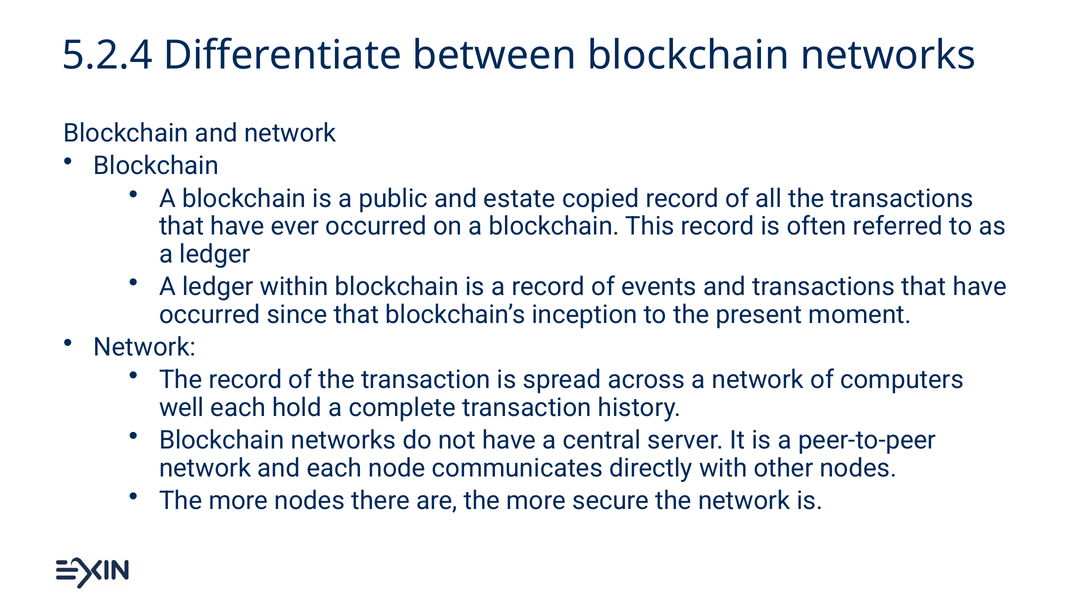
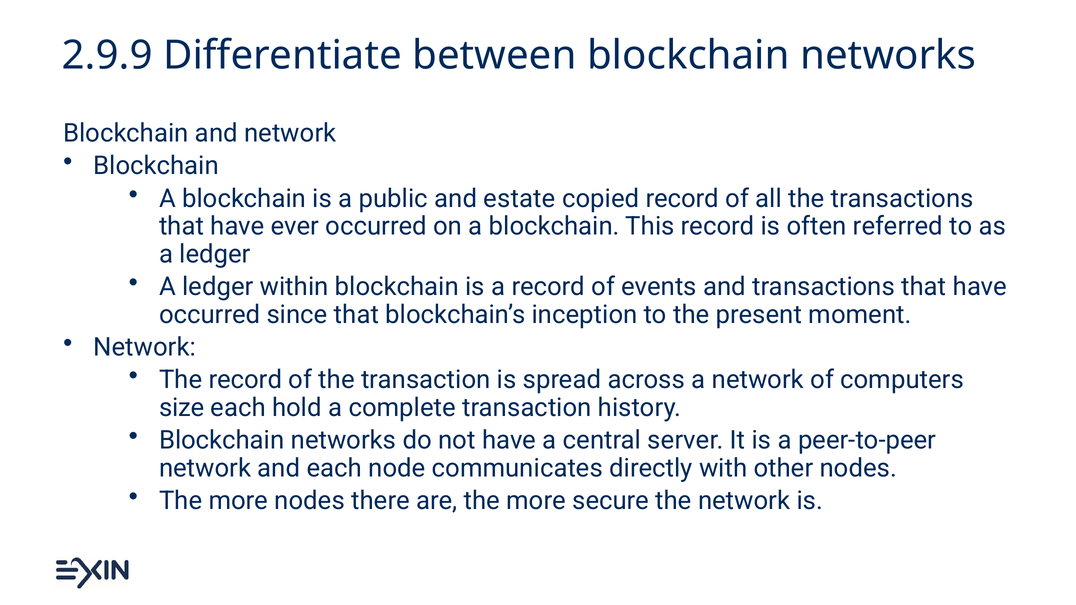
5.2.4: 5.2.4 -> 2.9.9
well: well -> size
